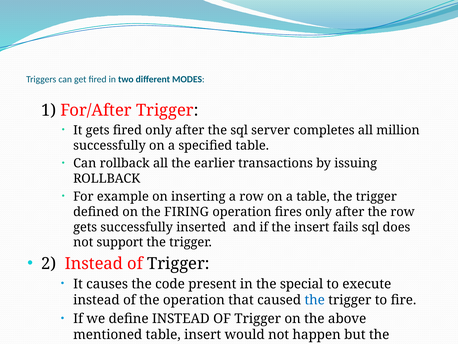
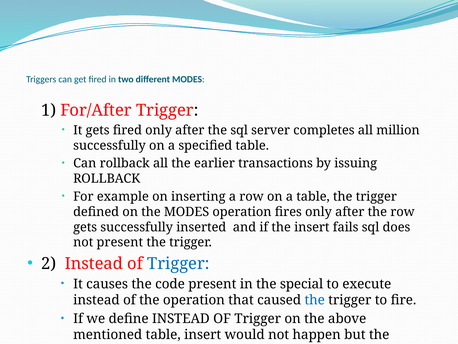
the FIRING: FIRING -> MODES
not support: support -> present
Trigger at (178, 263) colour: black -> blue
